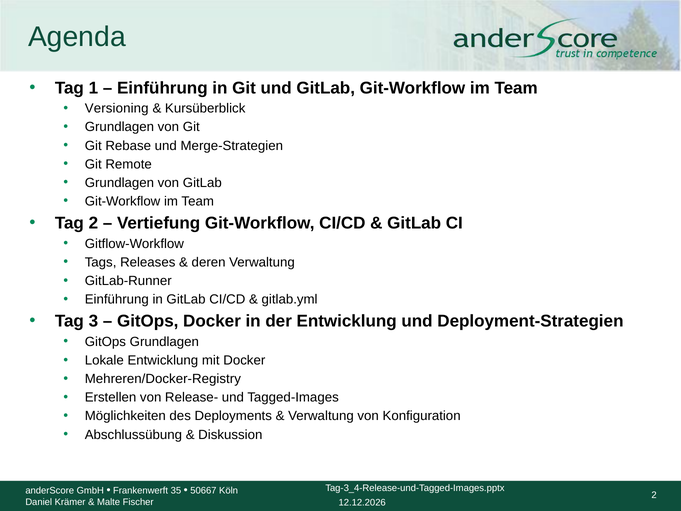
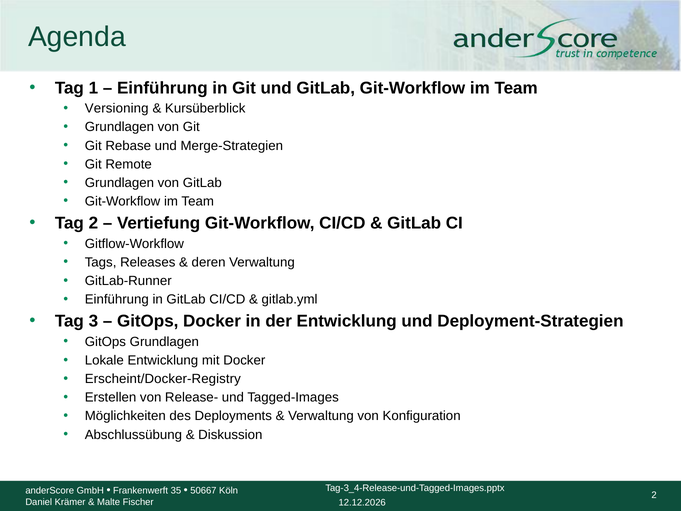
Mehreren/Docker-Registry: Mehreren/Docker-Registry -> Erscheint/Docker-Registry
